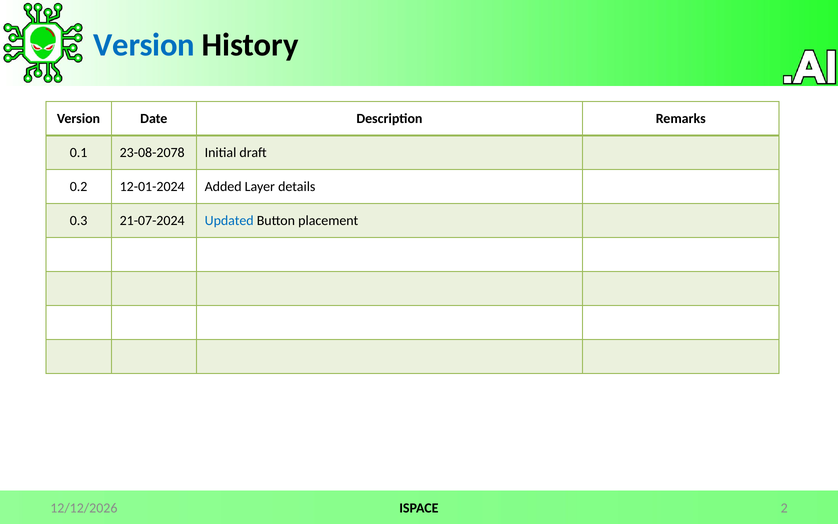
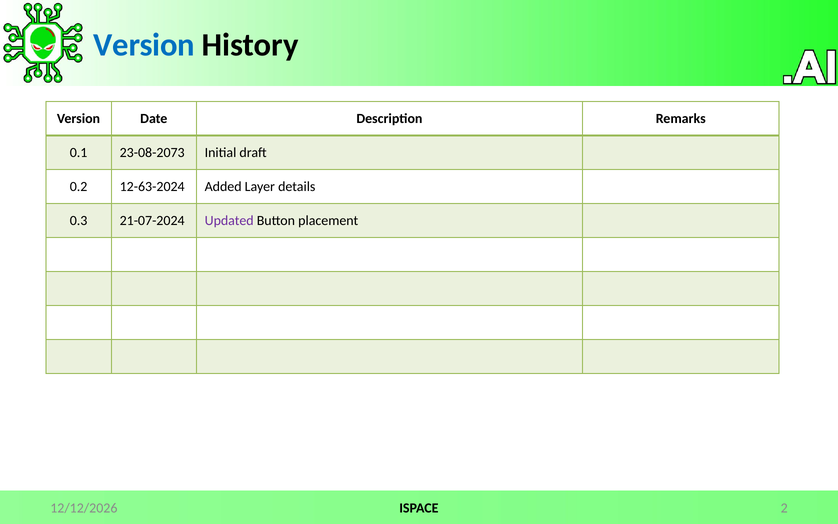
23-08-2078: 23-08-2078 -> 23-08-2073
12-01-2024: 12-01-2024 -> 12-63-2024
Updated colour: blue -> purple
